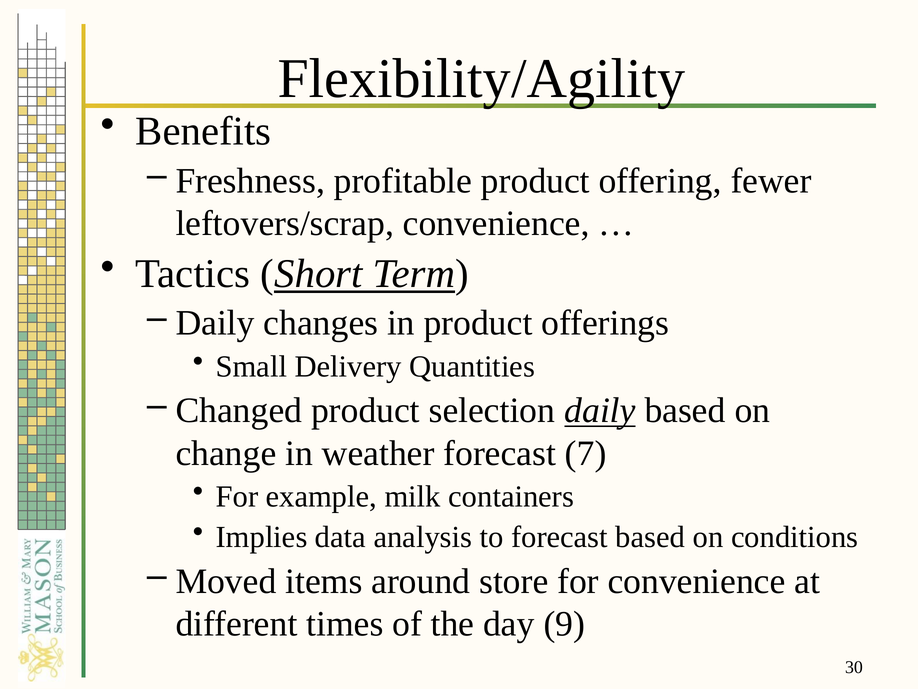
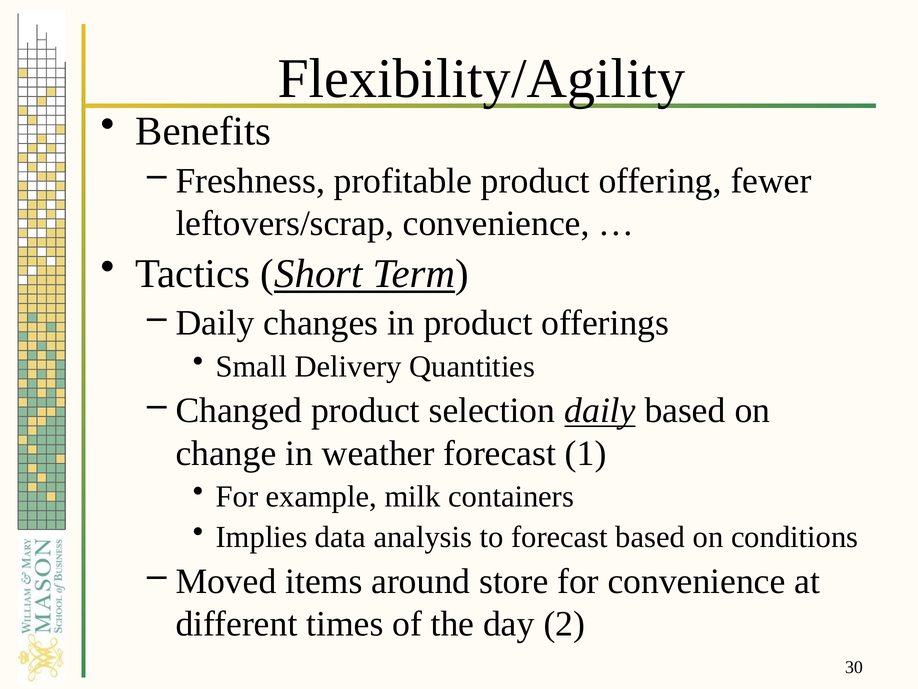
7: 7 -> 1
9: 9 -> 2
